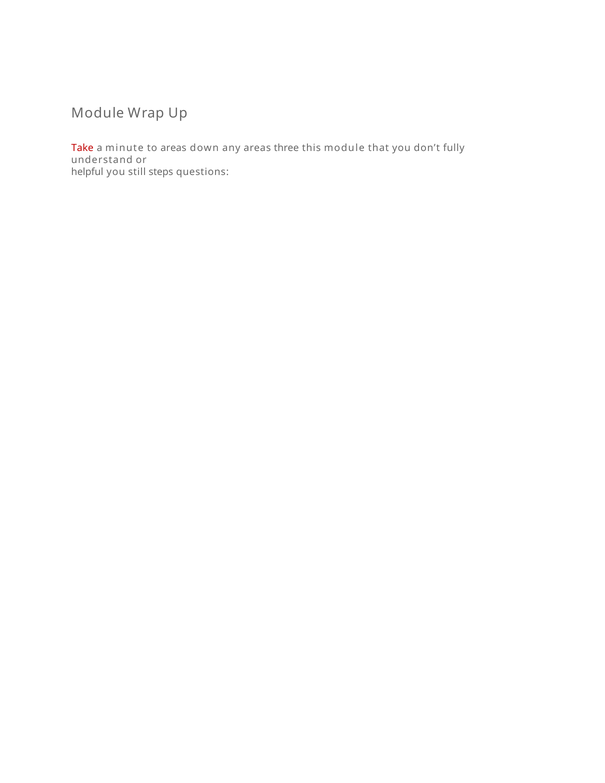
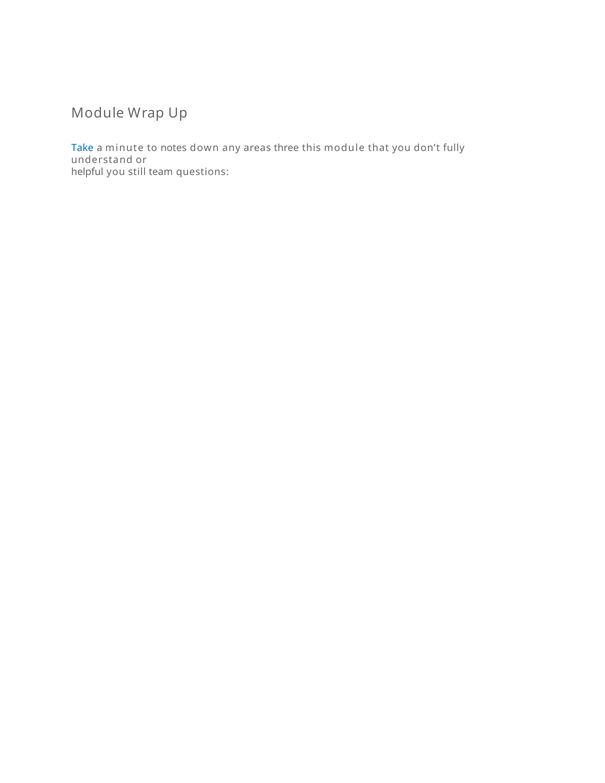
Take colour: red -> blue
to areas: areas -> notes
steps: steps -> team
